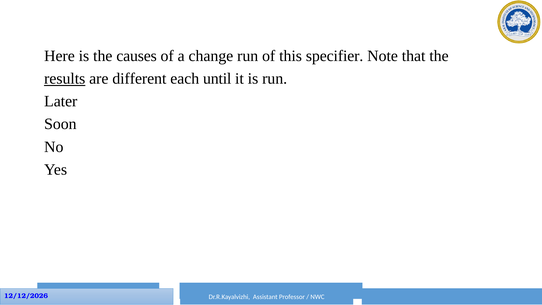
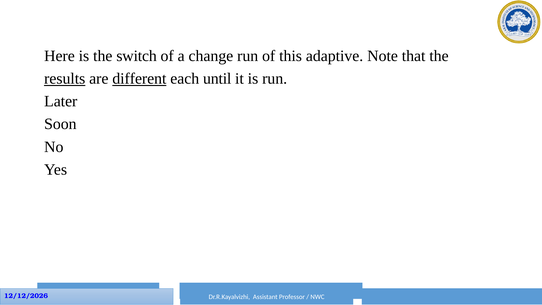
causes: causes -> switch
specifier: specifier -> adaptive
different underline: none -> present
